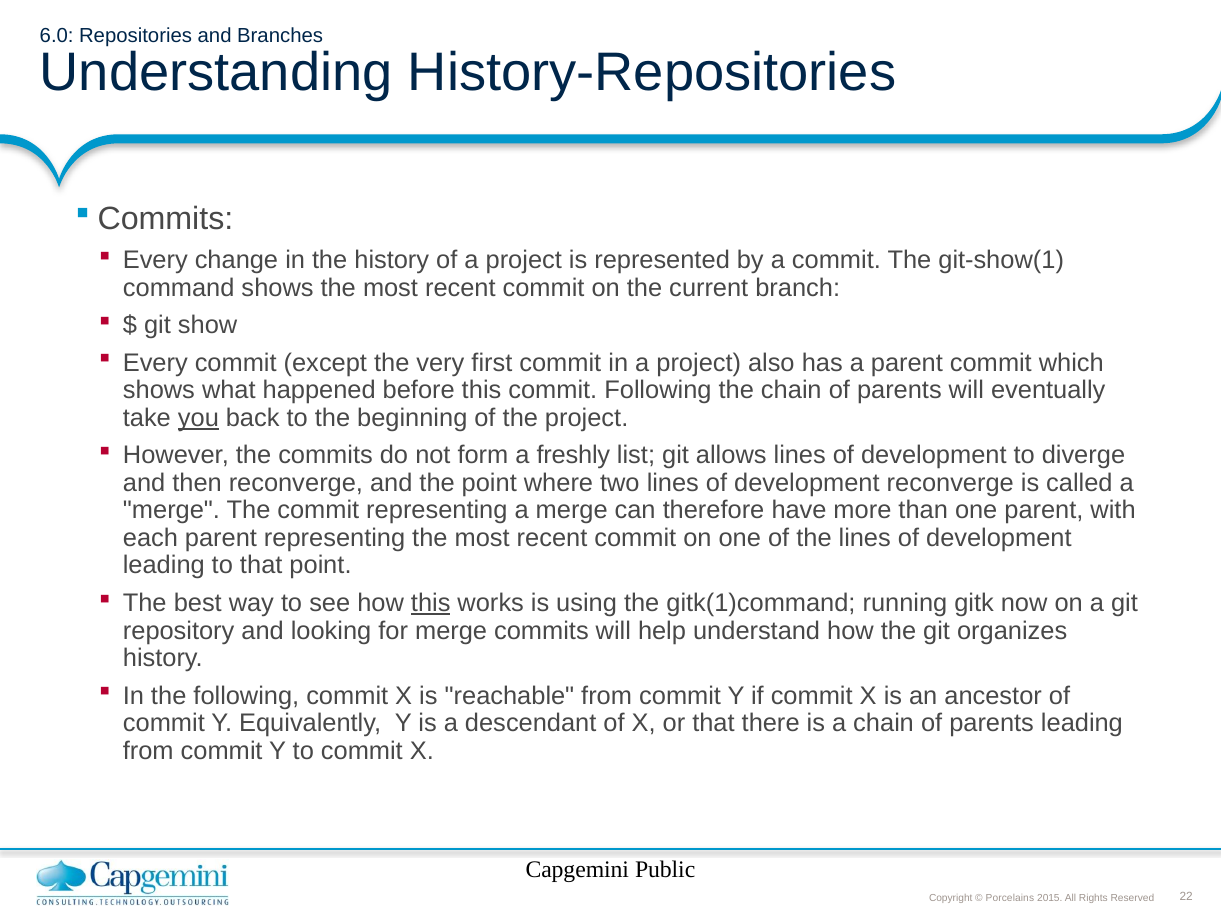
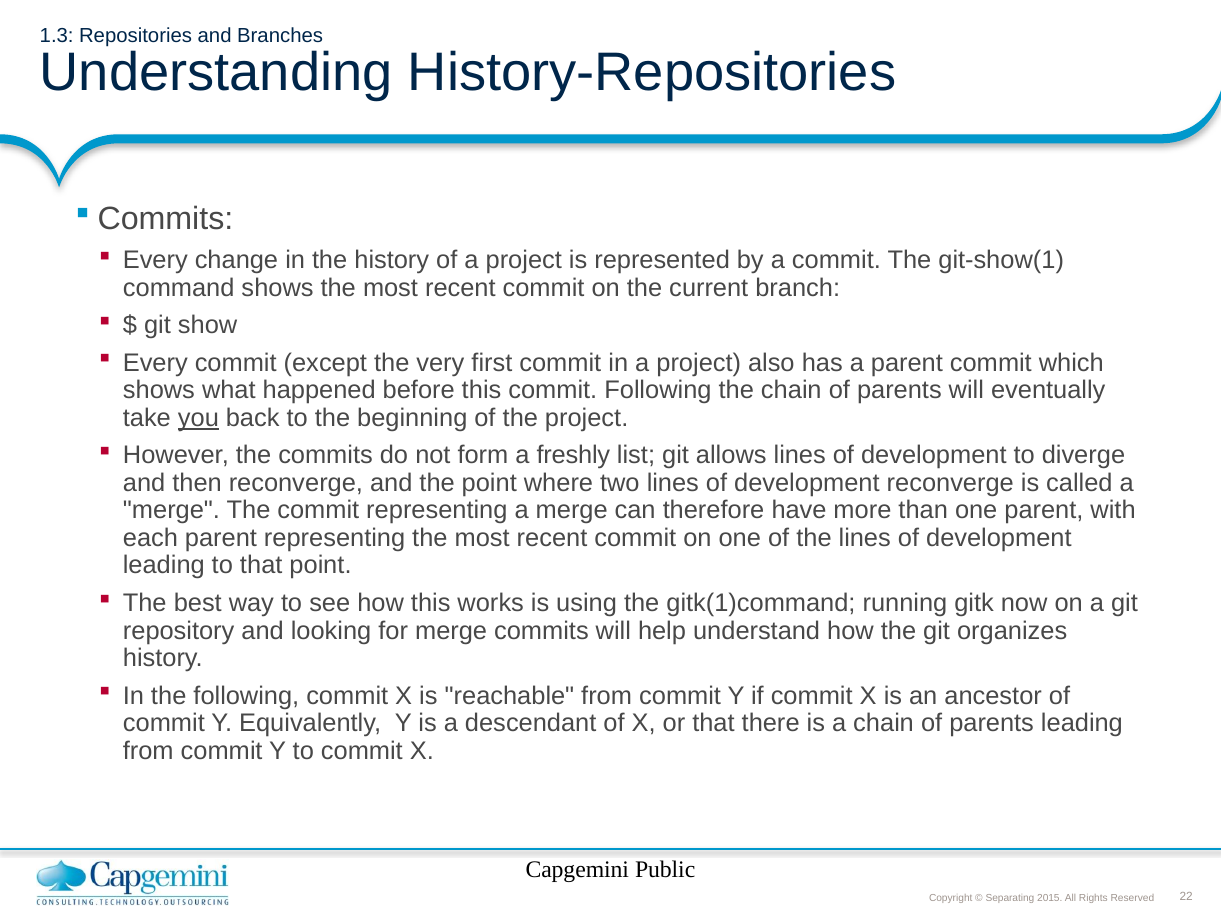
6.0: 6.0 -> 1.3
this at (431, 604) underline: present -> none
Porcelains: Porcelains -> Separating
